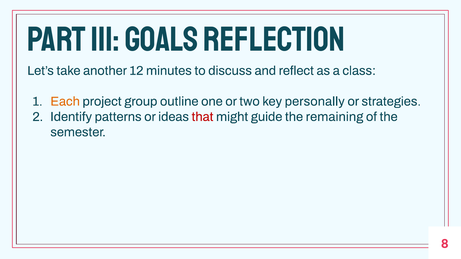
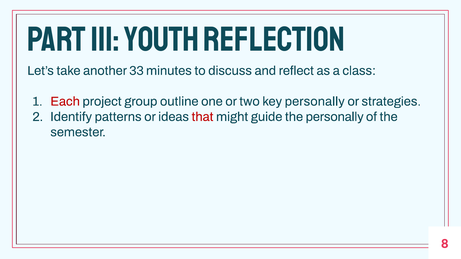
Goals: Goals -> Youth
12: 12 -> 33
Each colour: orange -> red
the remaining: remaining -> personally
